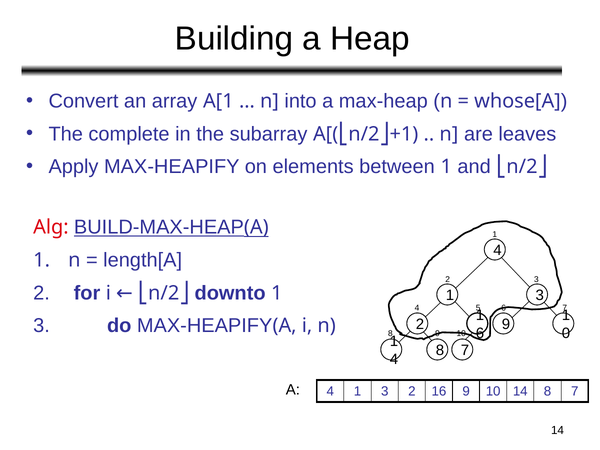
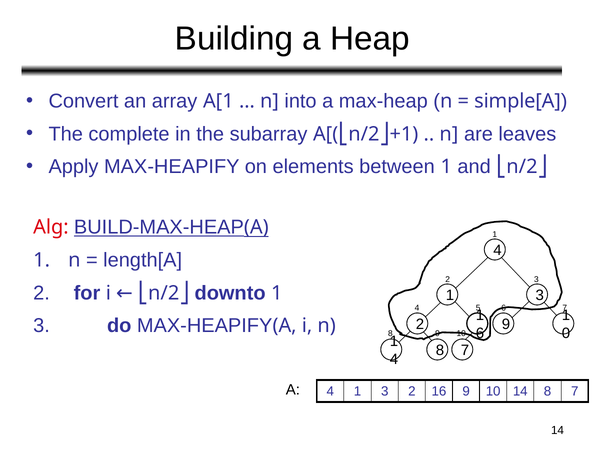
whose[A: whose[A -> simple[A
